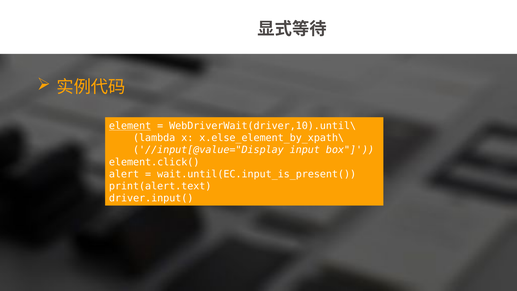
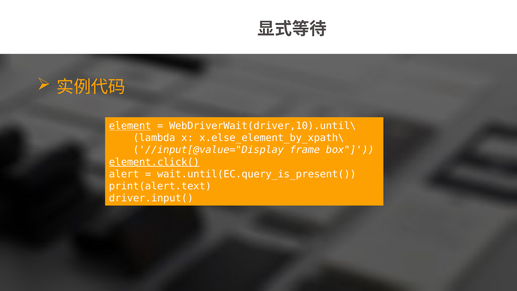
input: input -> frame
element.click( underline: none -> present
wait.until(EC.input_is_present(: wait.until(EC.input_is_present( -> wait.until(EC.query_is_present(
